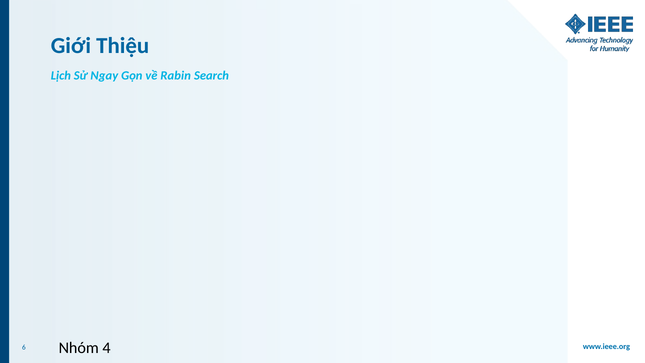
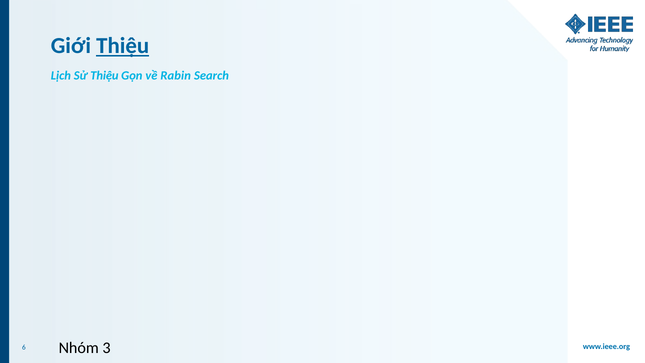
Thiệu at (123, 46) underline: none -> present
Sử Ngay: Ngay -> Thiệu
4: 4 -> 3
